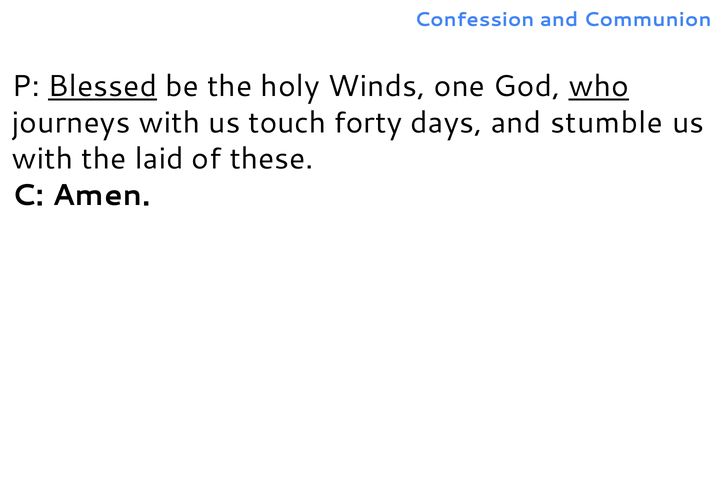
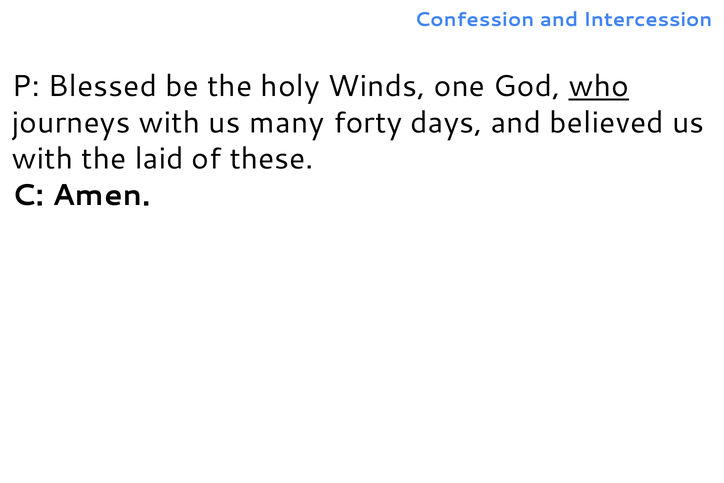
Communion: Communion -> Intercession
Blessed underline: present -> none
touch: touch -> many
stumble: stumble -> believed
